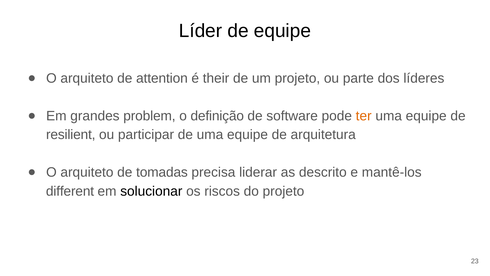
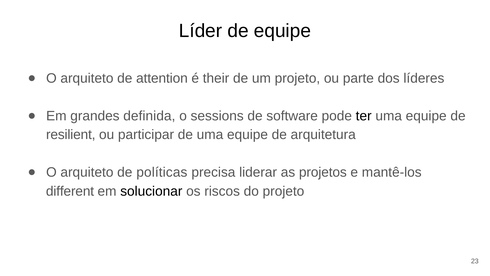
problem: problem -> definida
definição: definição -> sessions
ter colour: orange -> black
tomadas: tomadas -> políticas
descrito: descrito -> projetos
